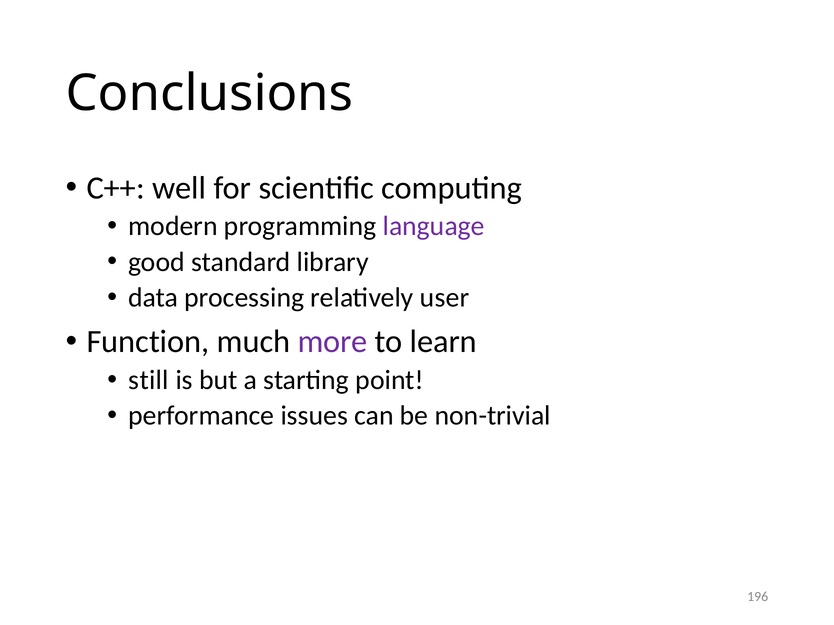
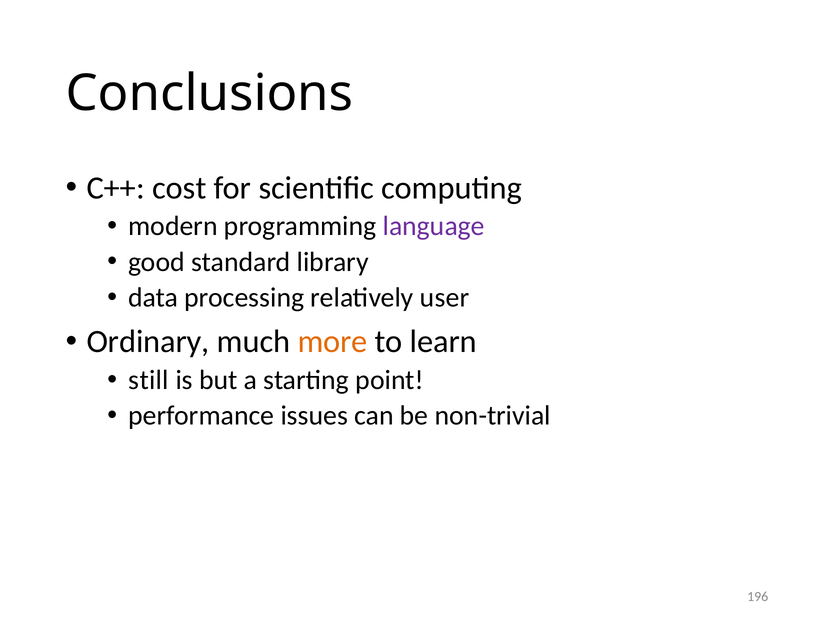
well: well -> cost
Function: Function -> Ordinary
more colour: purple -> orange
